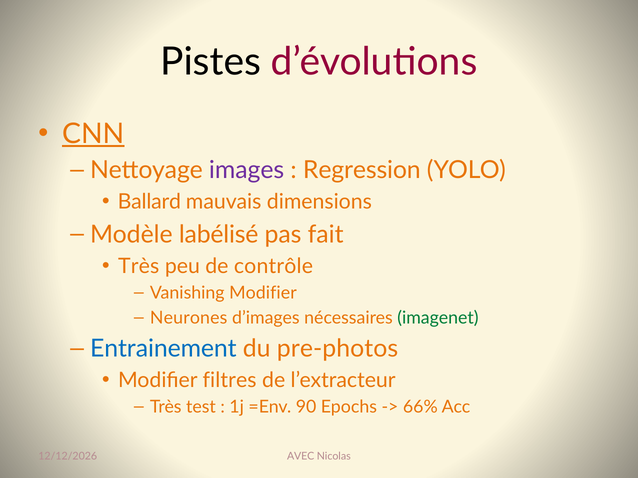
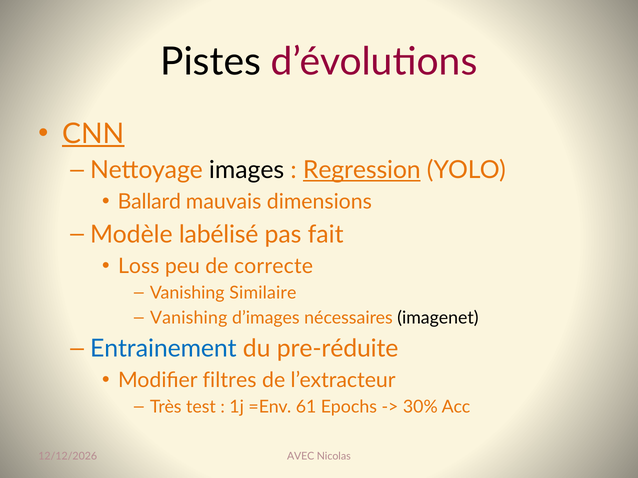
images colour: purple -> black
Regression underline: none -> present
Très at (139, 267): Très -> Loss
contrôle: contrôle -> correcte
Vanishing Modifier: Modifier -> Similaire
Neurones at (189, 318): Neurones -> Vanishing
imagenet colour: green -> black
pre-photos: pre-photos -> pre-réduite
90: 90 -> 61
66%: 66% -> 30%
